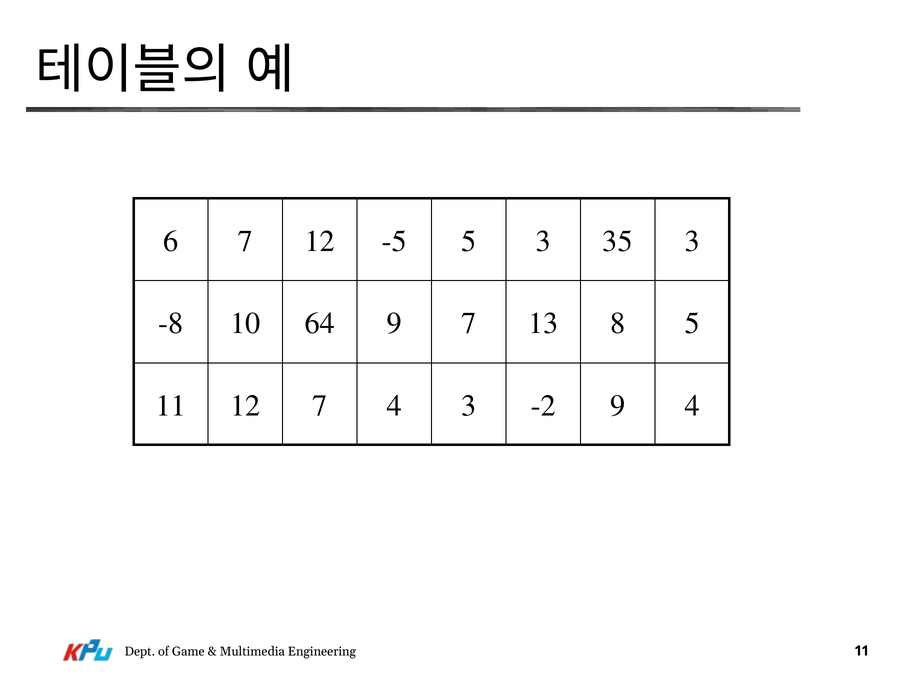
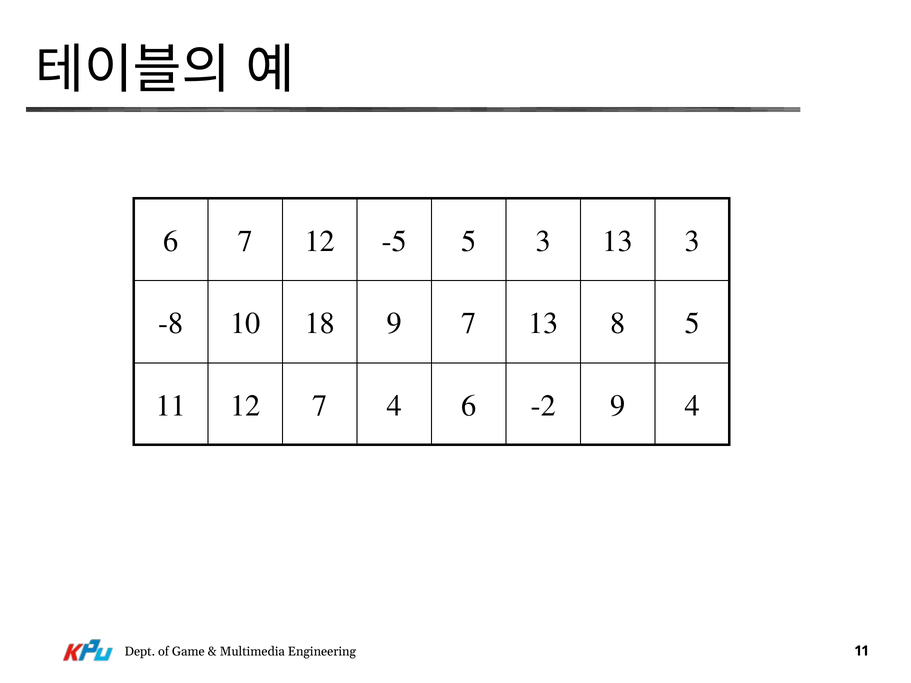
3 35: 35 -> 13
64: 64 -> 18
4 3: 3 -> 6
